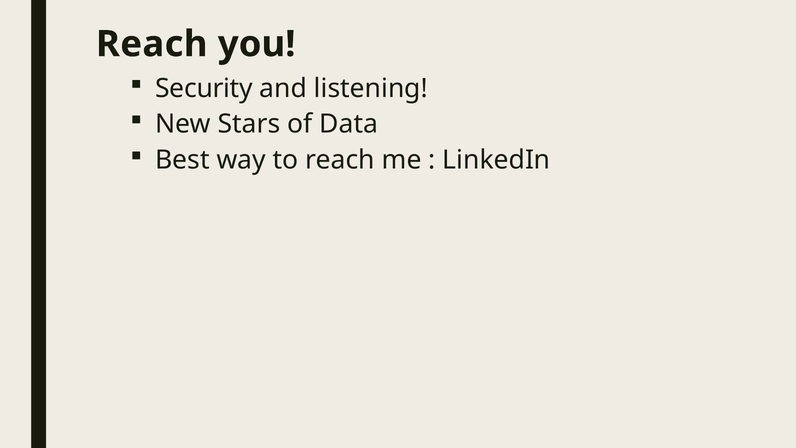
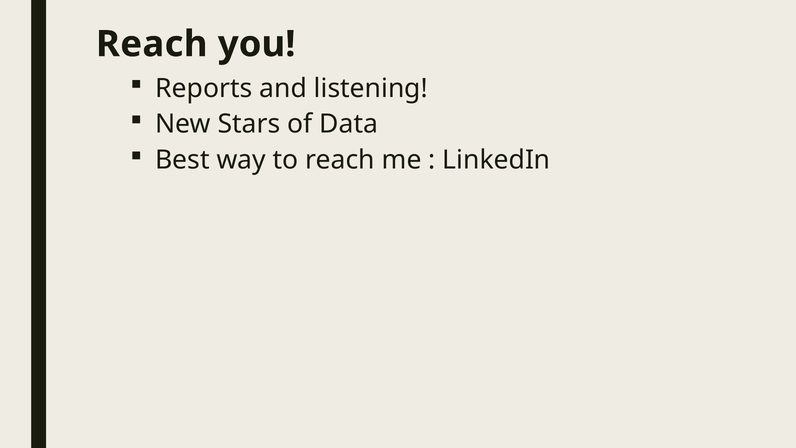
Security: Security -> Reports
